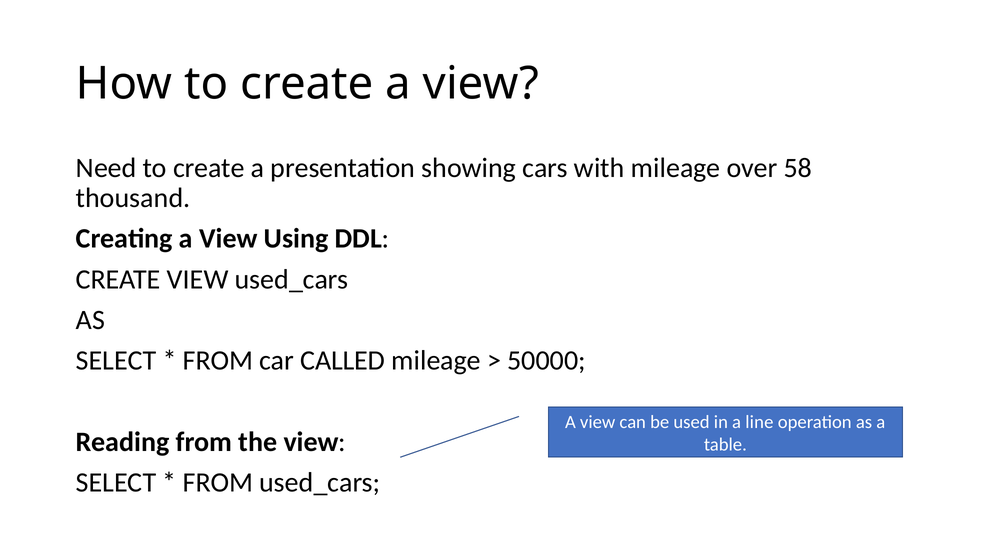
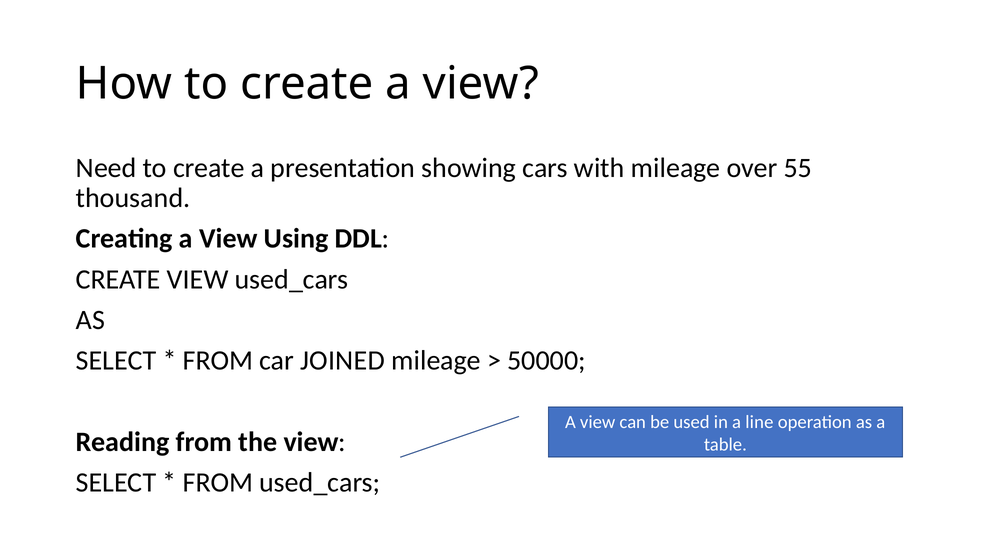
58: 58 -> 55
CALLED: CALLED -> JOINED
